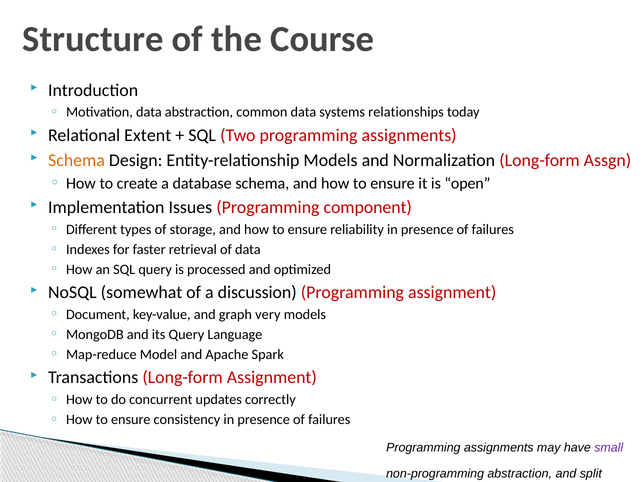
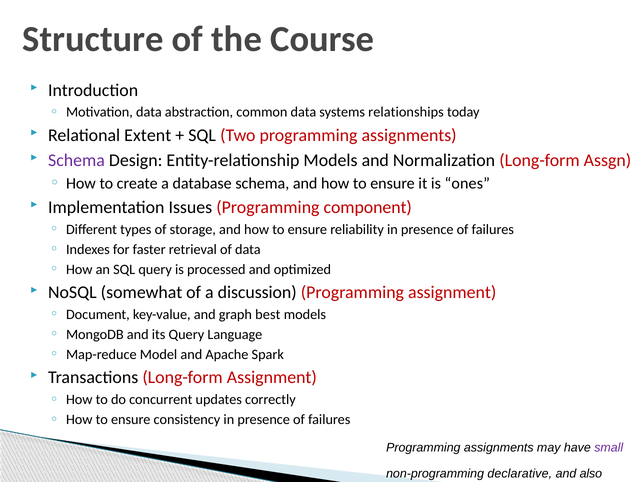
Schema at (76, 160) colour: orange -> purple
open: open -> ones
very: very -> best
non-programming abstraction: abstraction -> declarative
split: split -> also
